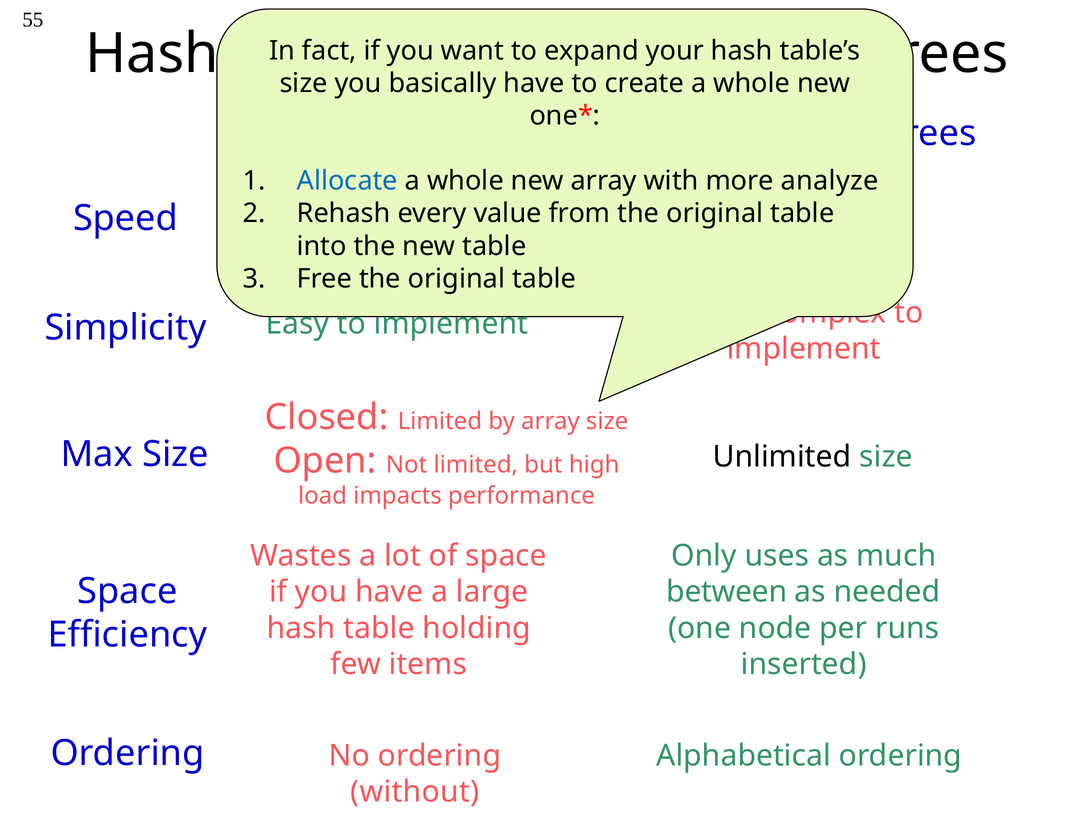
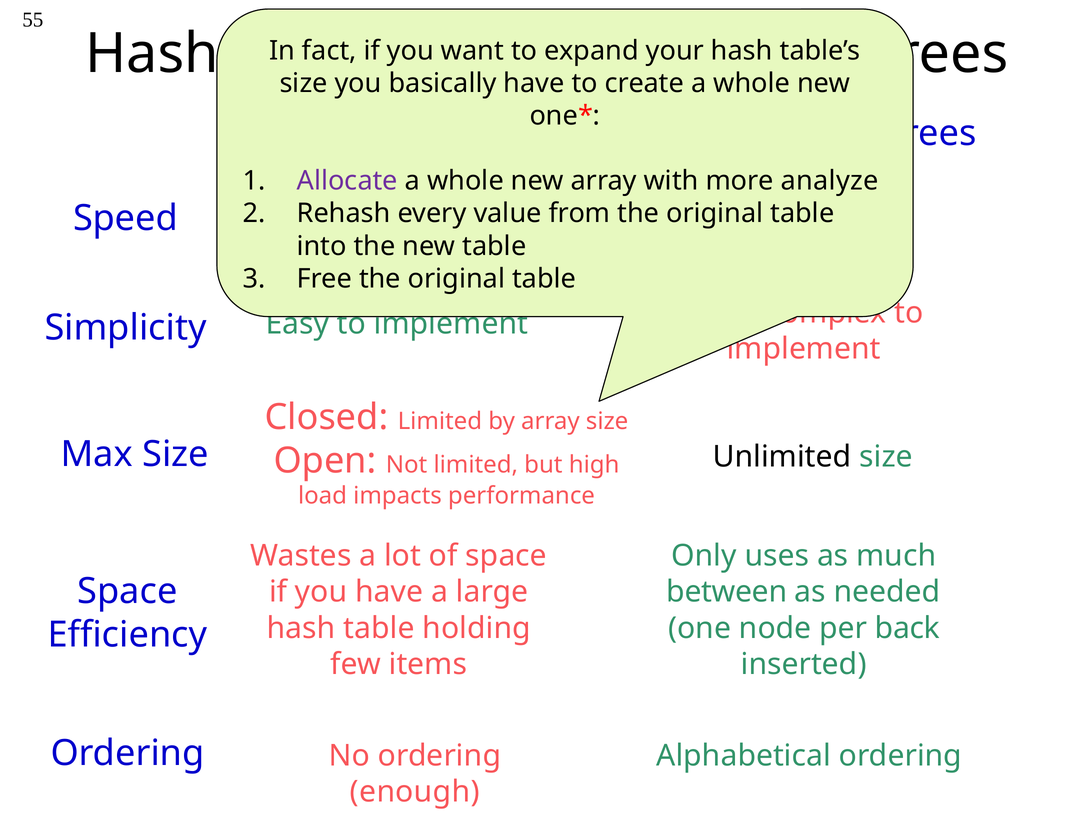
Allocate colour: blue -> purple
runs: runs -> back
without: without -> enough
